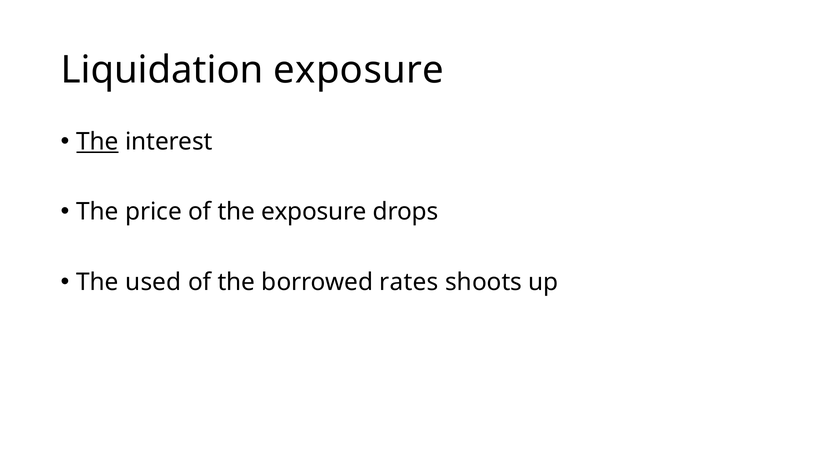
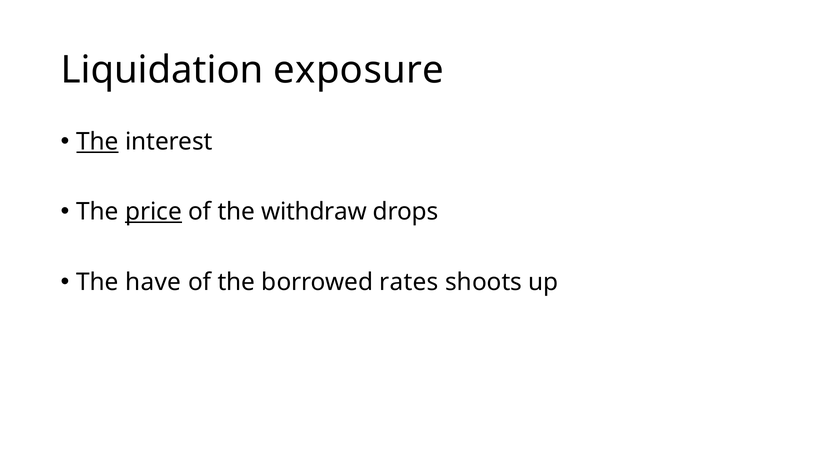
price underline: none -> present
the exposure: exposure -> withdraw
used: used -> have
